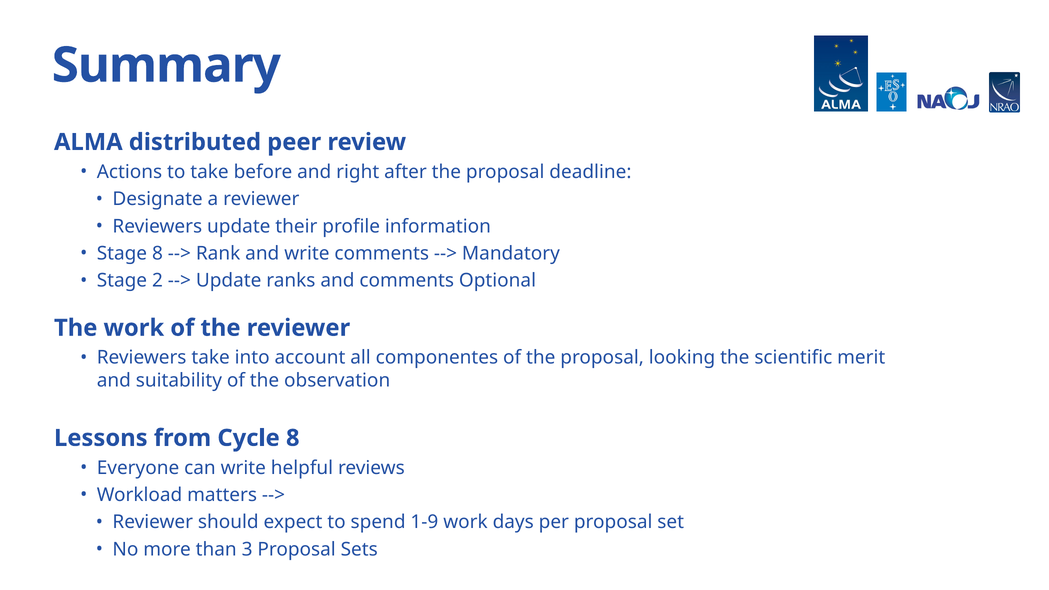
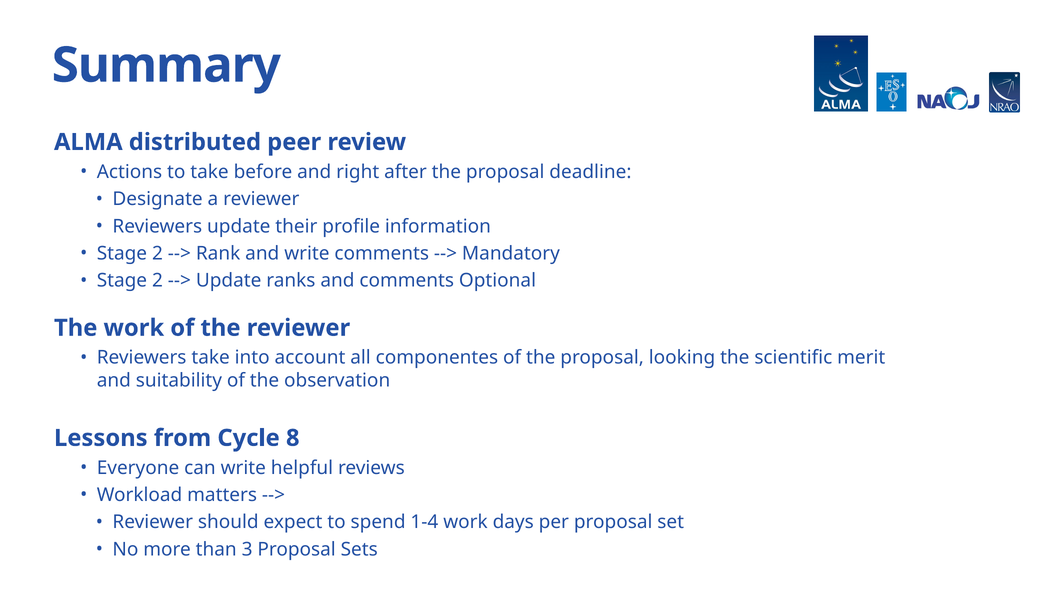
8 at (157, 253): 8 -> 2
1-9: 1-9 -> 1-4
